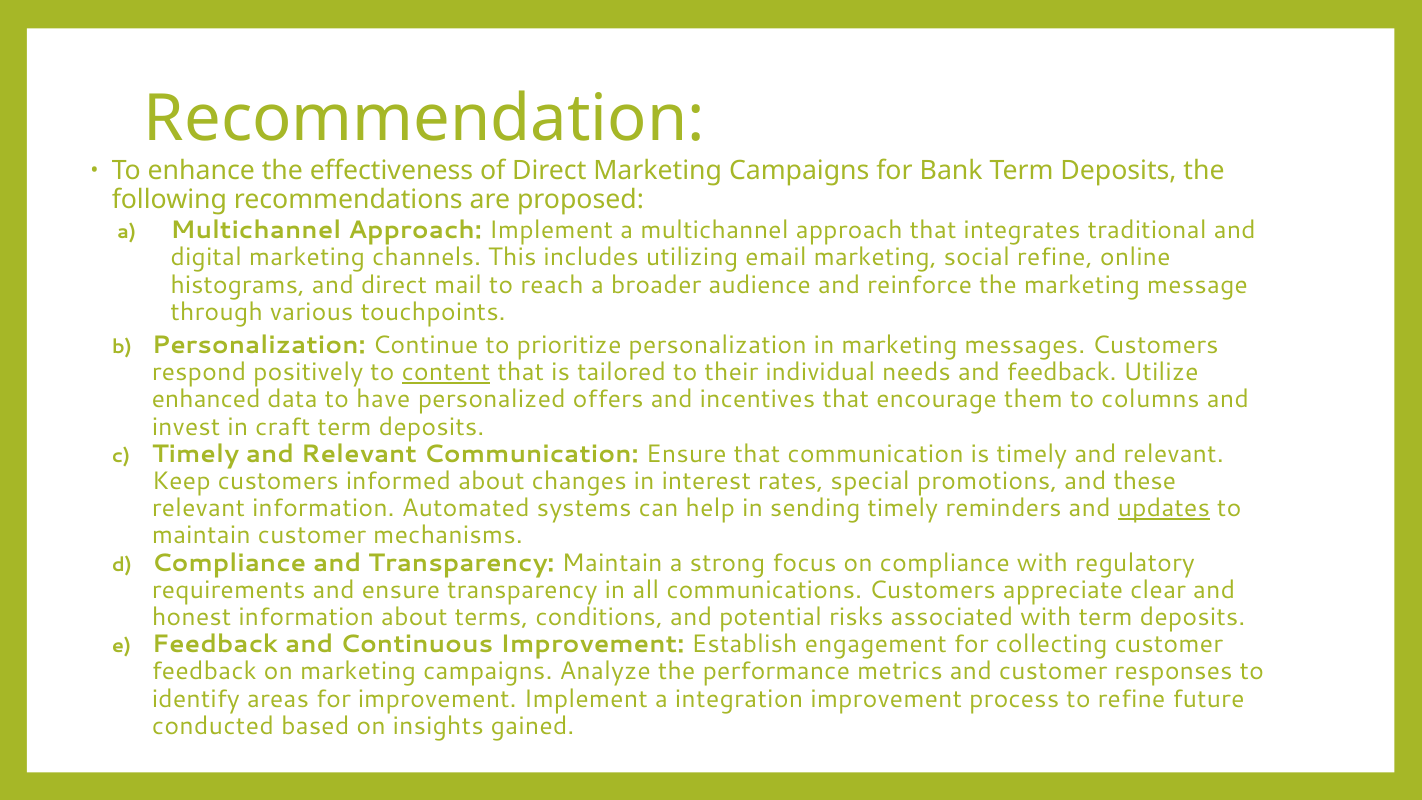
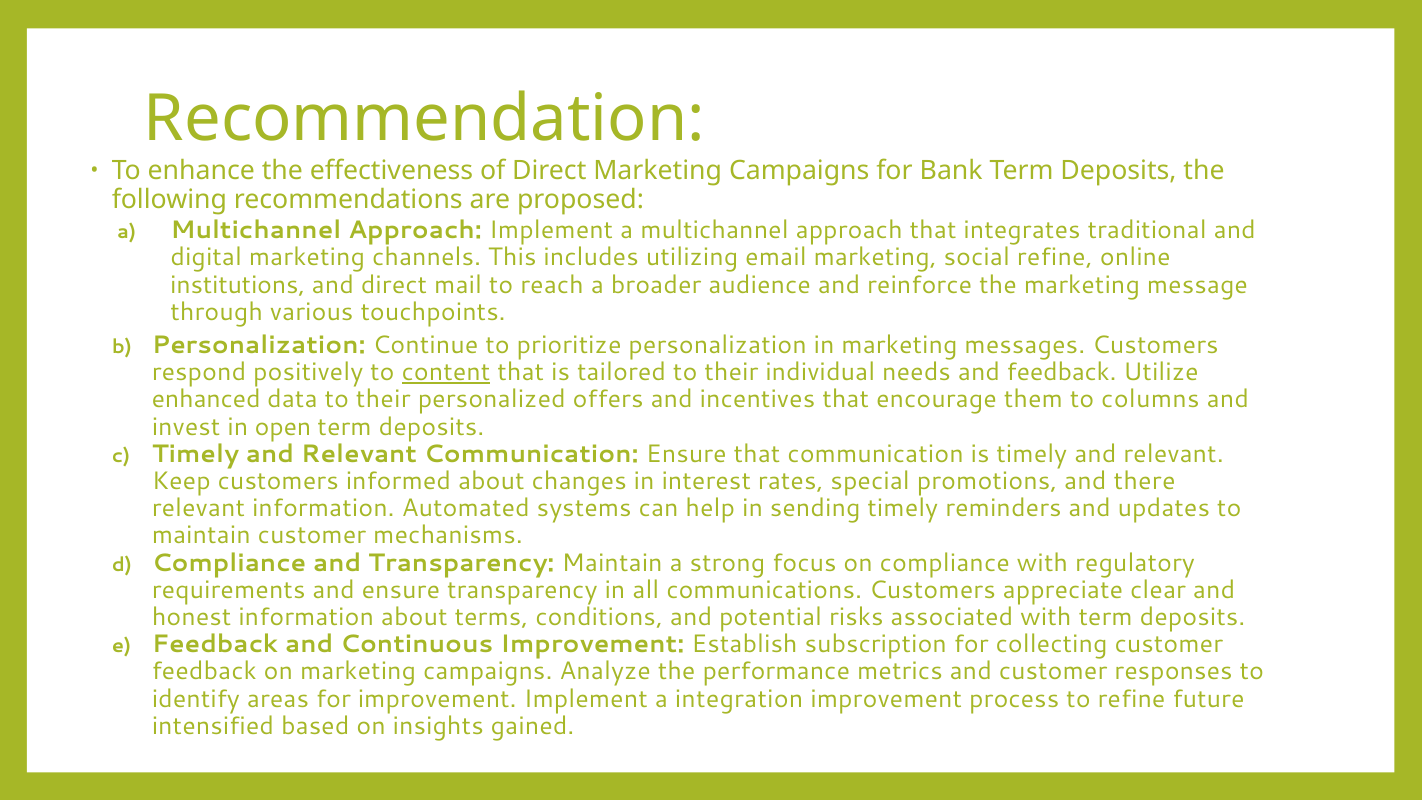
histograms: histograms -> institutions
data to have: have -> their
craft: craft -> open
these: these -> there
updates underline: present -> none
engagement: engagement -> subscription
conducted: conducted -> intensified
